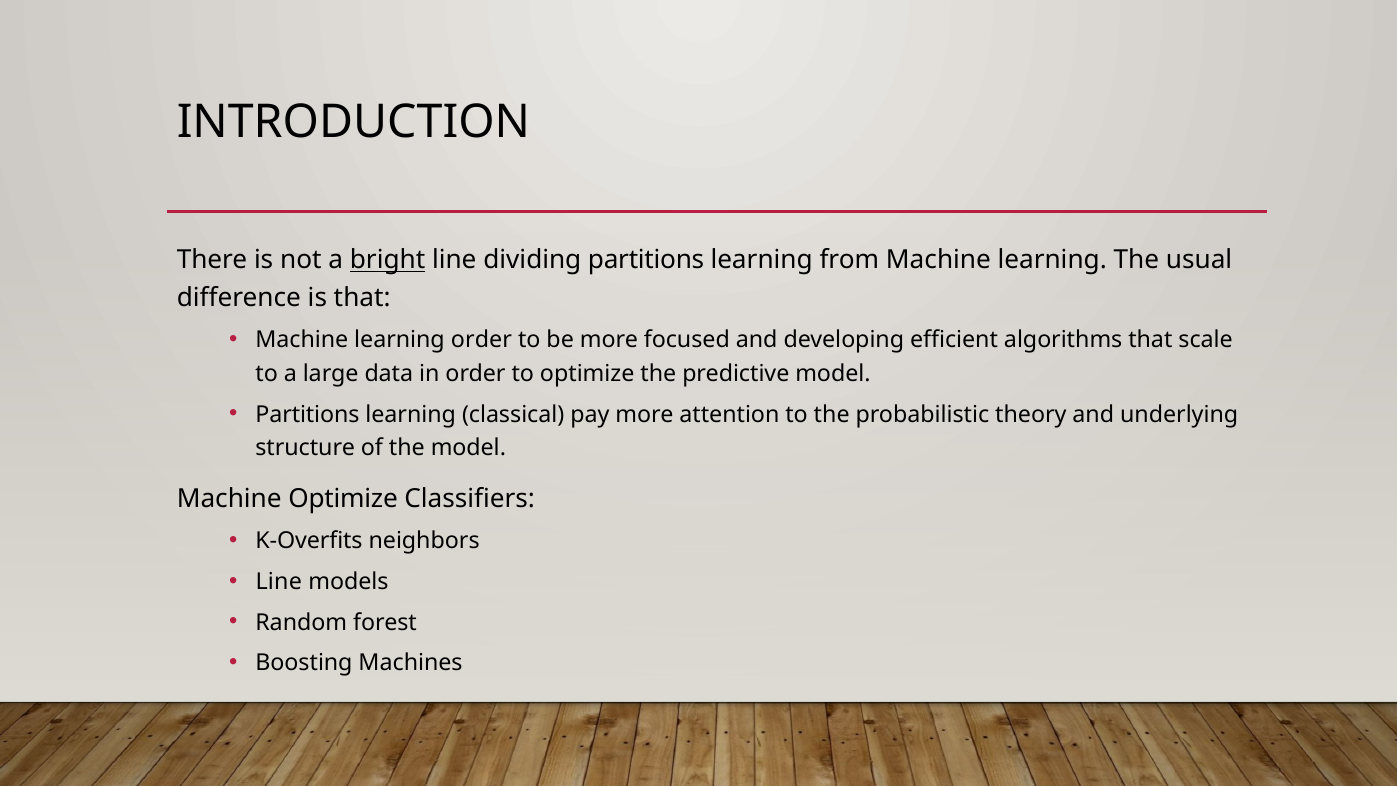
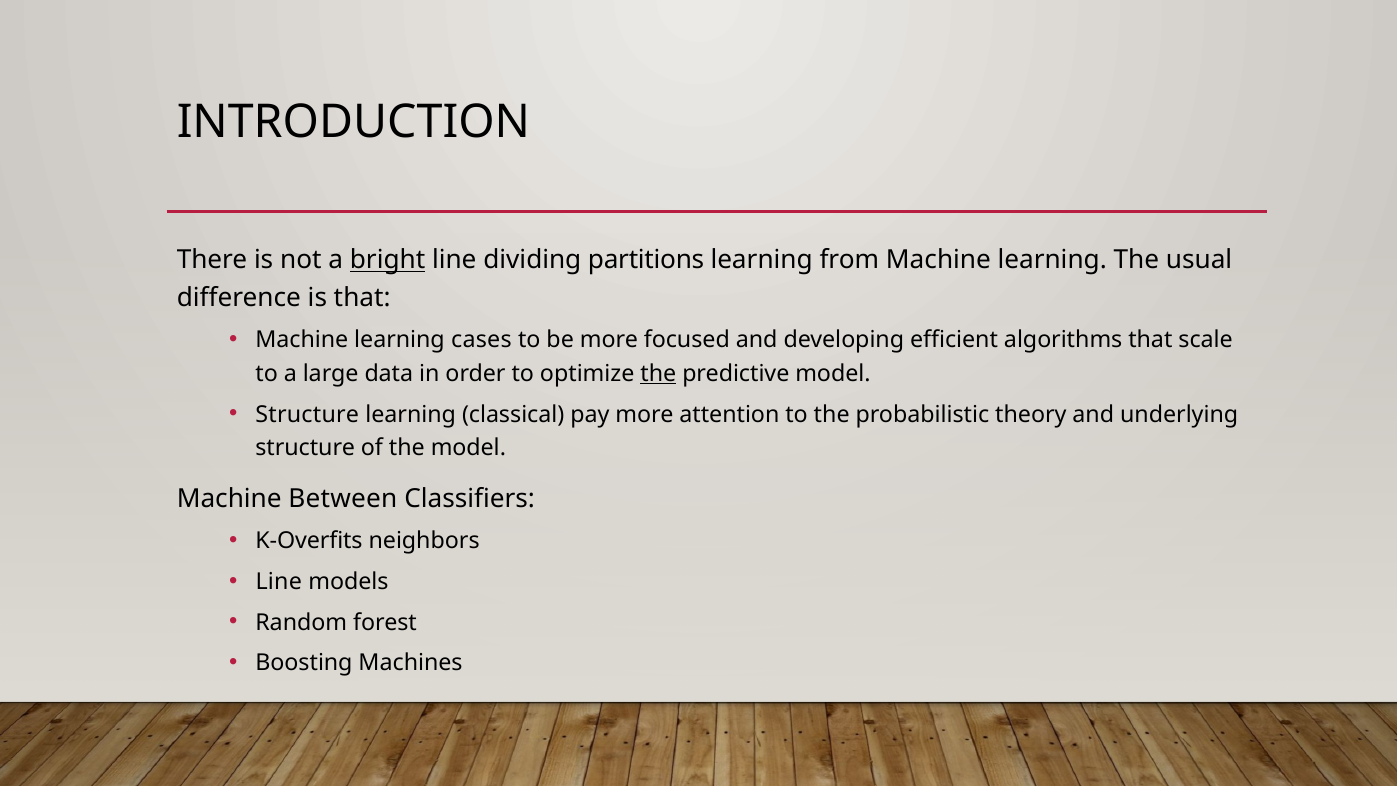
learning order: order -> cases
the at (658, 374) underline: none -> present
Partitions at (307, 414): Partitions -> Structure
Machine Optimize: Optimize -> Between
